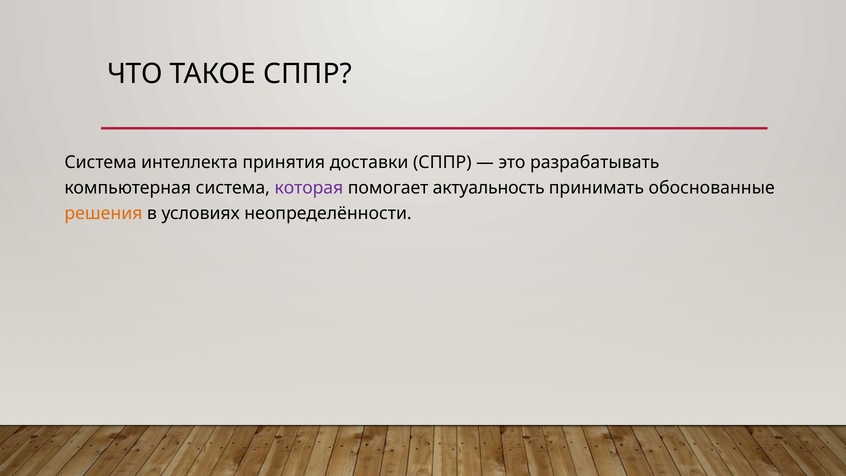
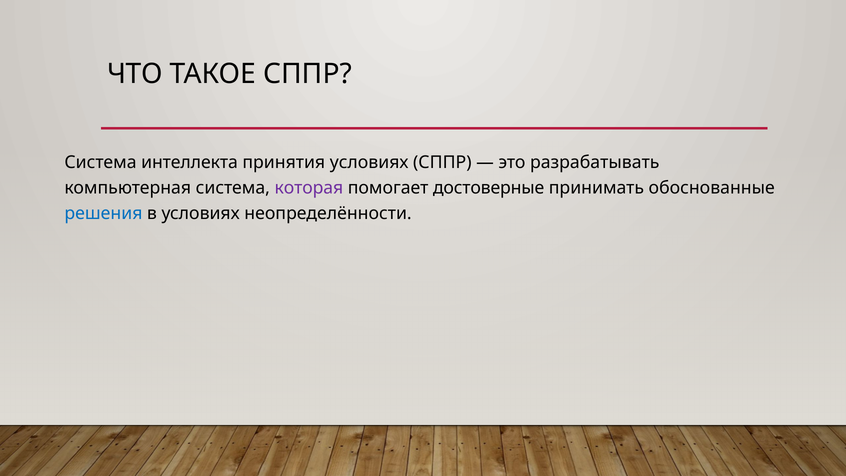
принятия доставки: доставки -> условиях
актуальность: актуальность -> достоверные
решения colour: orange -> blue
